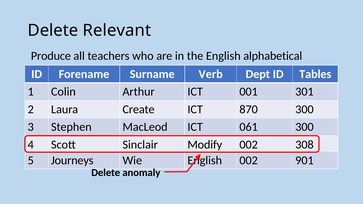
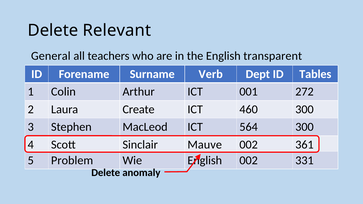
Produce: Produce -> General
alphabetical: alphabetical -> transparent
301: 301 -> 272
870: 870 -> 460
061: 061 -> 564
Modify: Modify -> Mauve
308: 308 -> 361
Journeys: Journeys -> Problem
901: 901 -> 331
